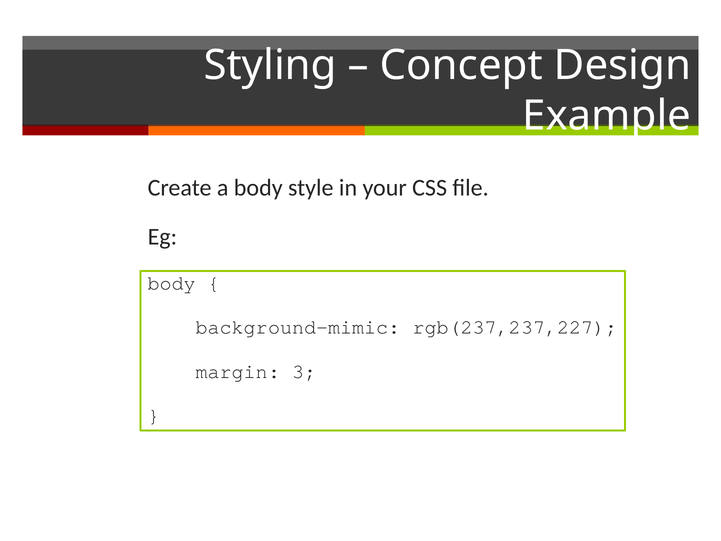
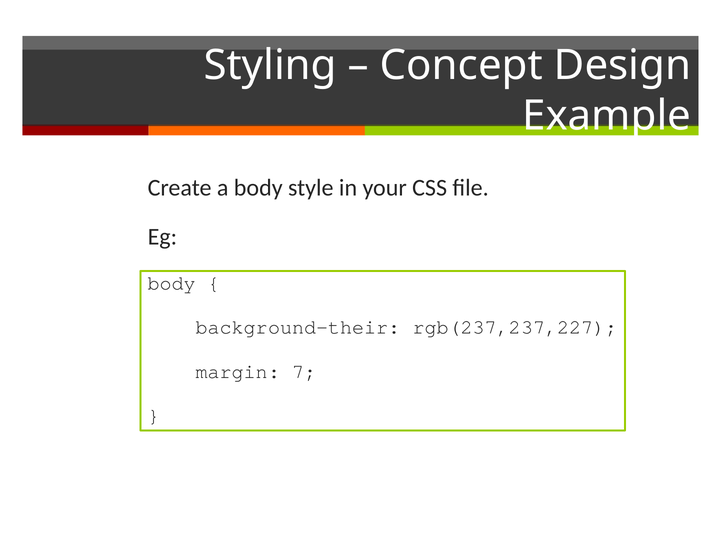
background-mimic: background-mimic -> background-their
3: 3 -> 7
